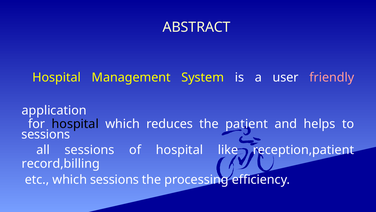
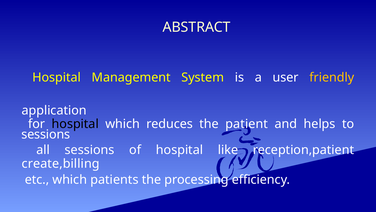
friendly colour: pink -> yellow
record,billing: record,billing -> create,billing
which sessions: sessions -> patients
